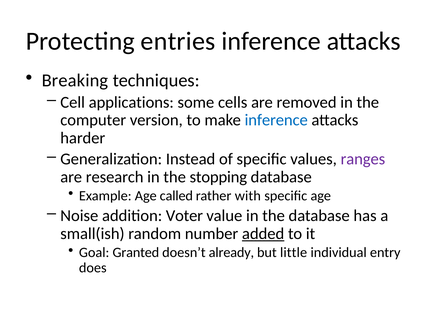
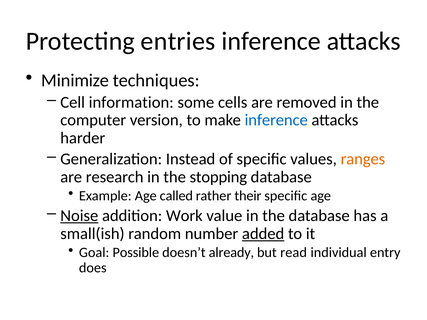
Breaking: Breaking -> Minimize
applications: applications -> information
ranges colour: purple -> orange
with: with -> their
Noise underline: none -> present
Voter: Voter -> Work
Granted: Granted -> Possible
little: little -> read
